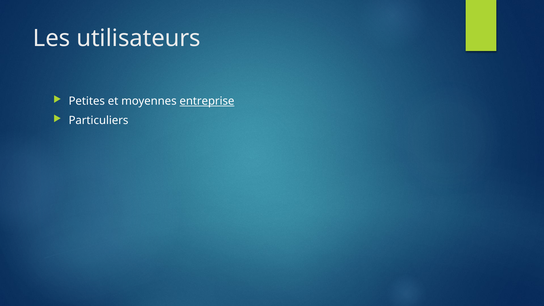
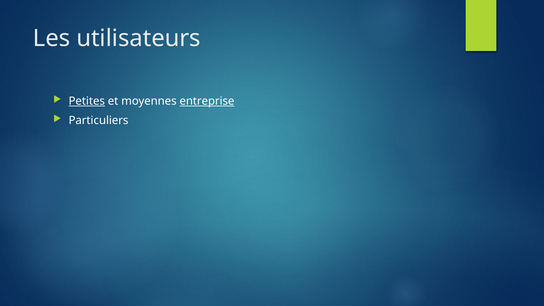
Petites underline: none -> present
